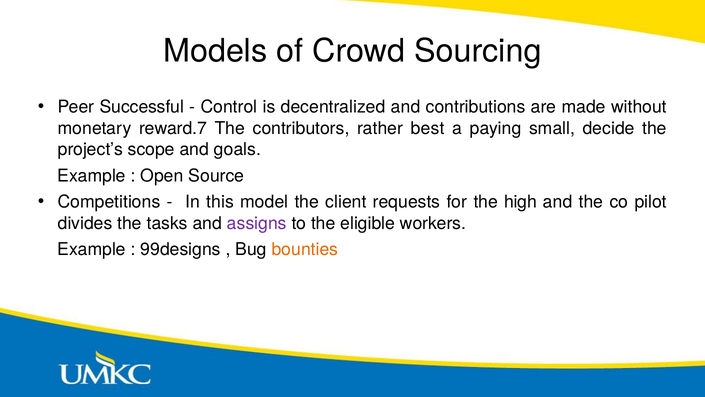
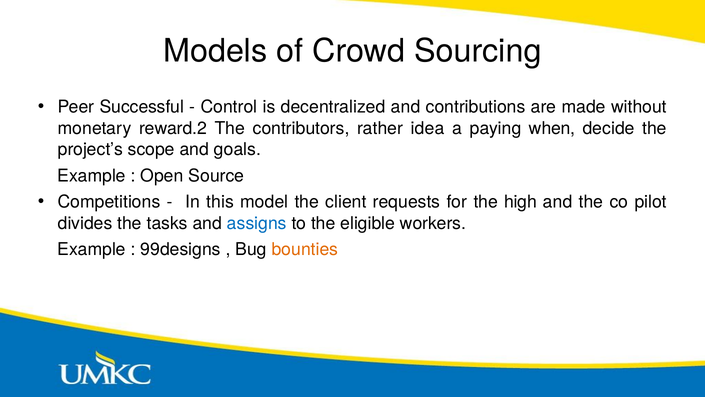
reward.7: reward.7 -> reward.2
best: best -> idea
small: small -> when
assigns colour: purple -> blue
